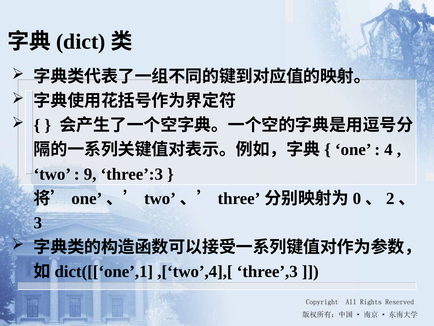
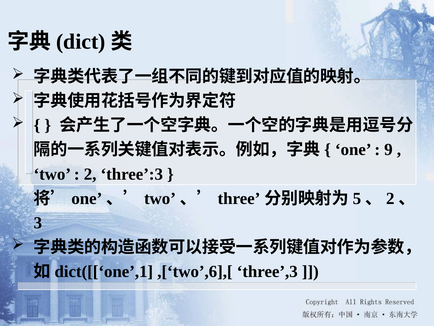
4: 4 -> 9
9 at (90, 174): 9 -> 2
0: 0 -> 5
,[‘two’,4],[: ,[‘two’,4],[ -> ,[‘two’,6],[
